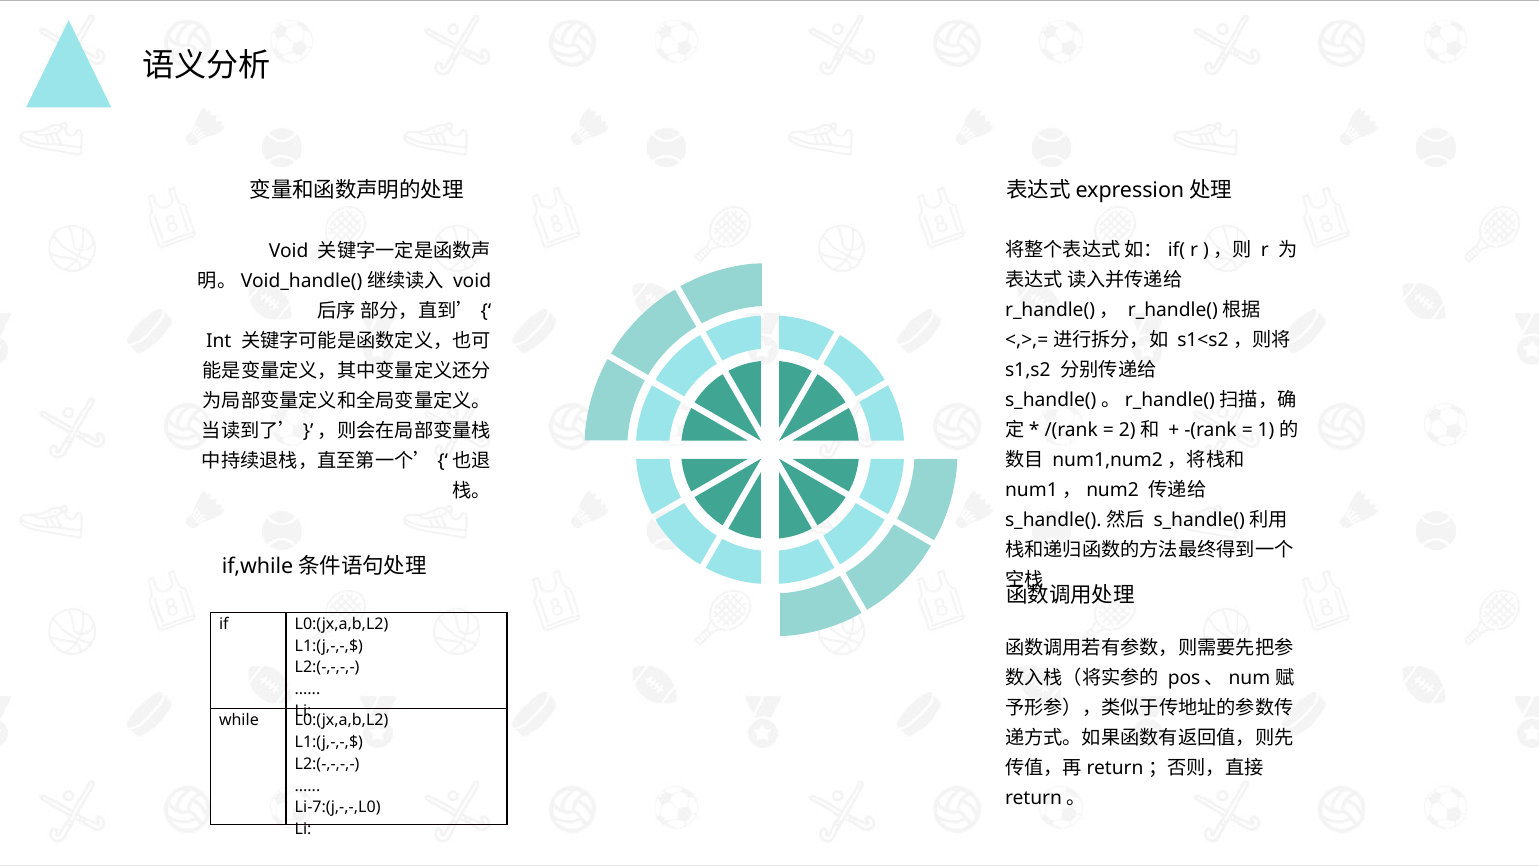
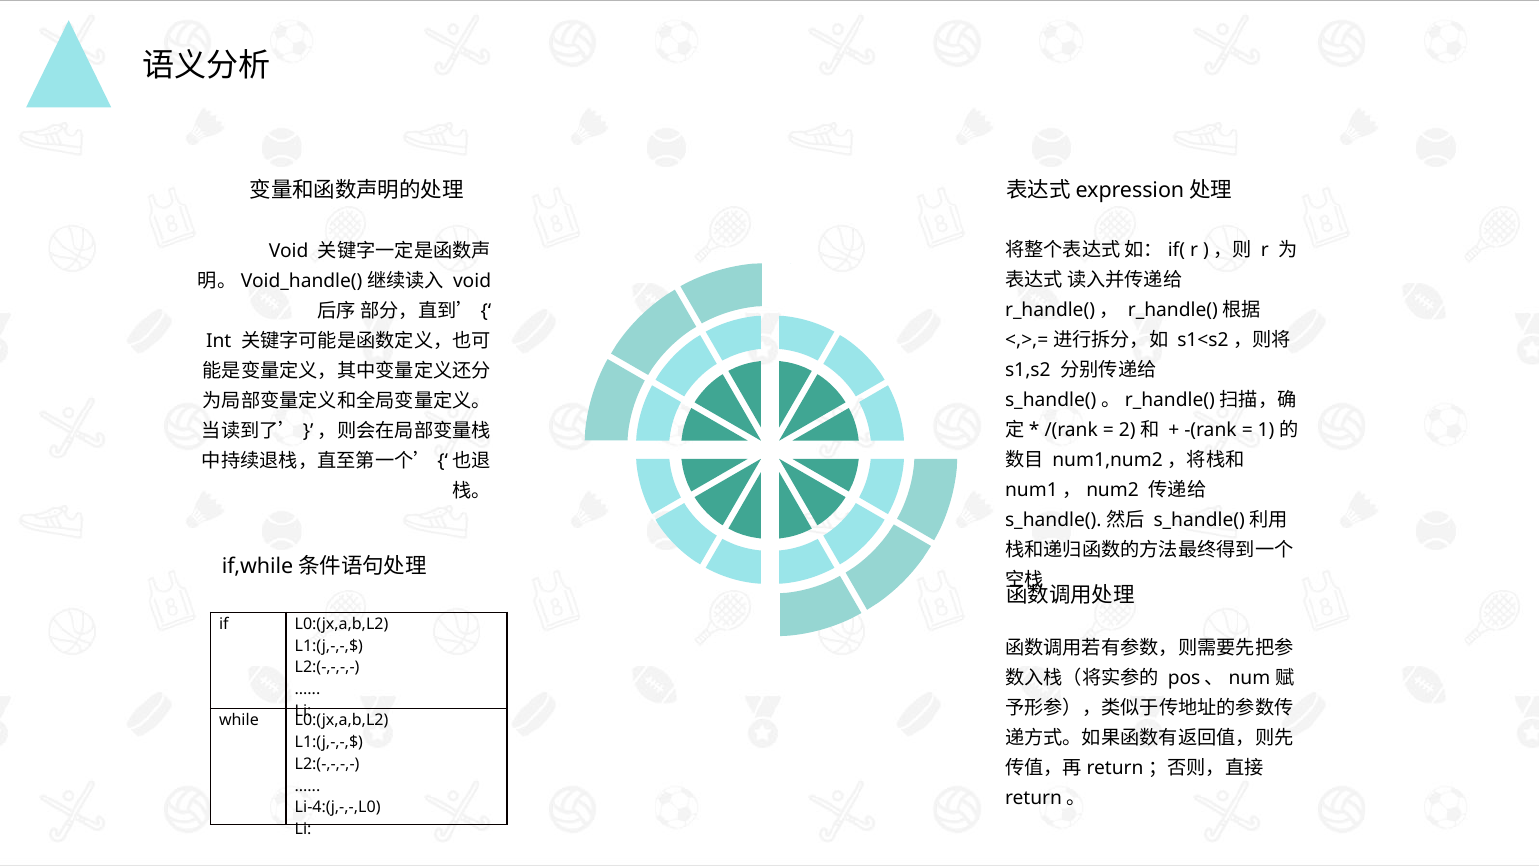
Li-7:(j,-,-,L0: Li-7:(j,-,-,L0 -> Li-4:(j,-,-,L0
